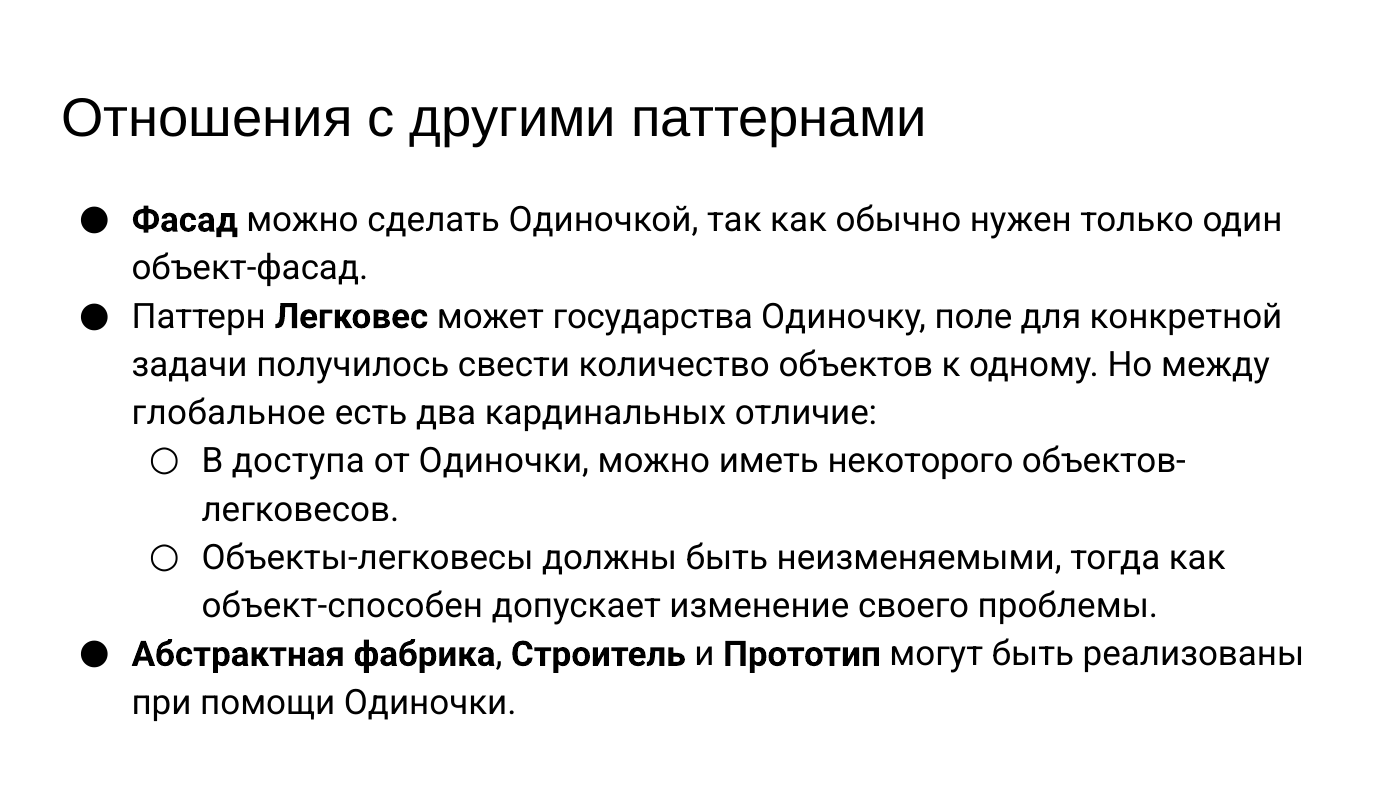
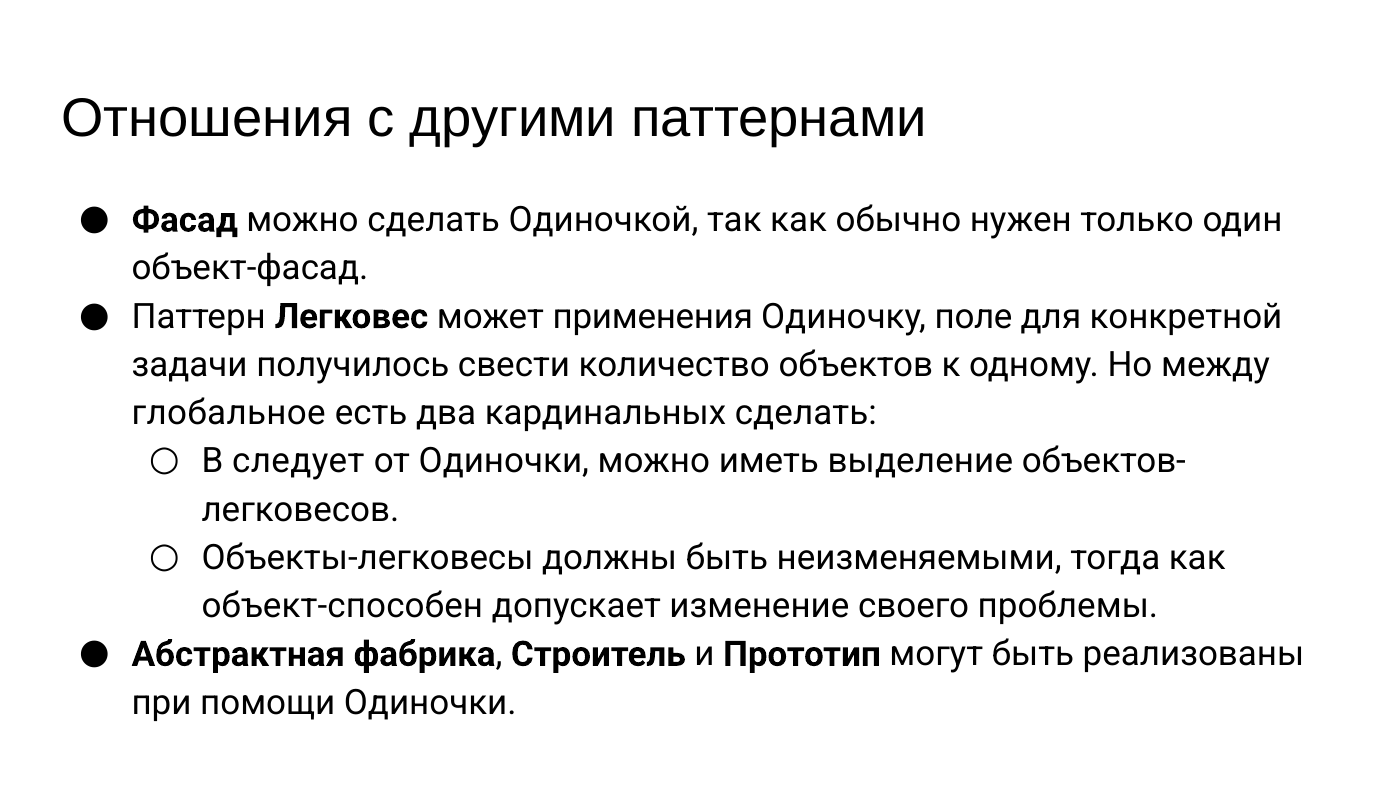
государства: государства -> применения
кардинальных отличие: отличие -> сделать
доступа: доступа -> следует
некоторого: некоторого -> выделение
